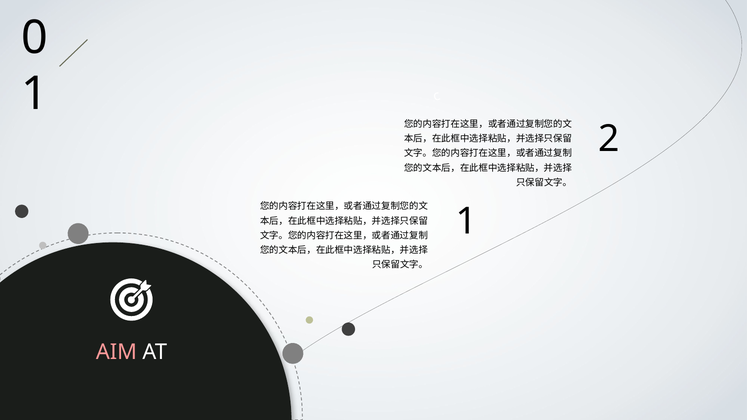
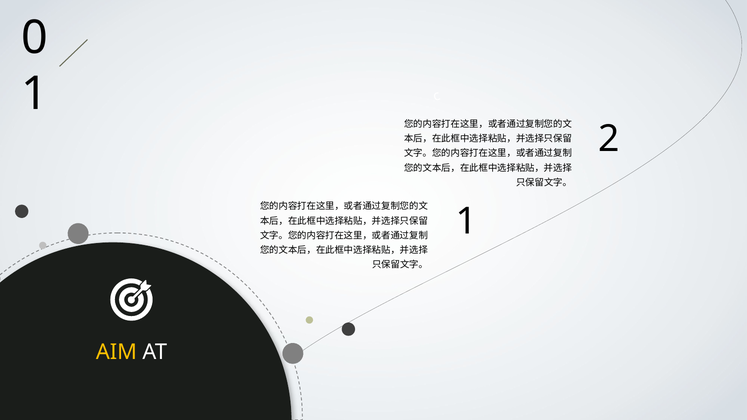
AIM colour: pink -> yellow
